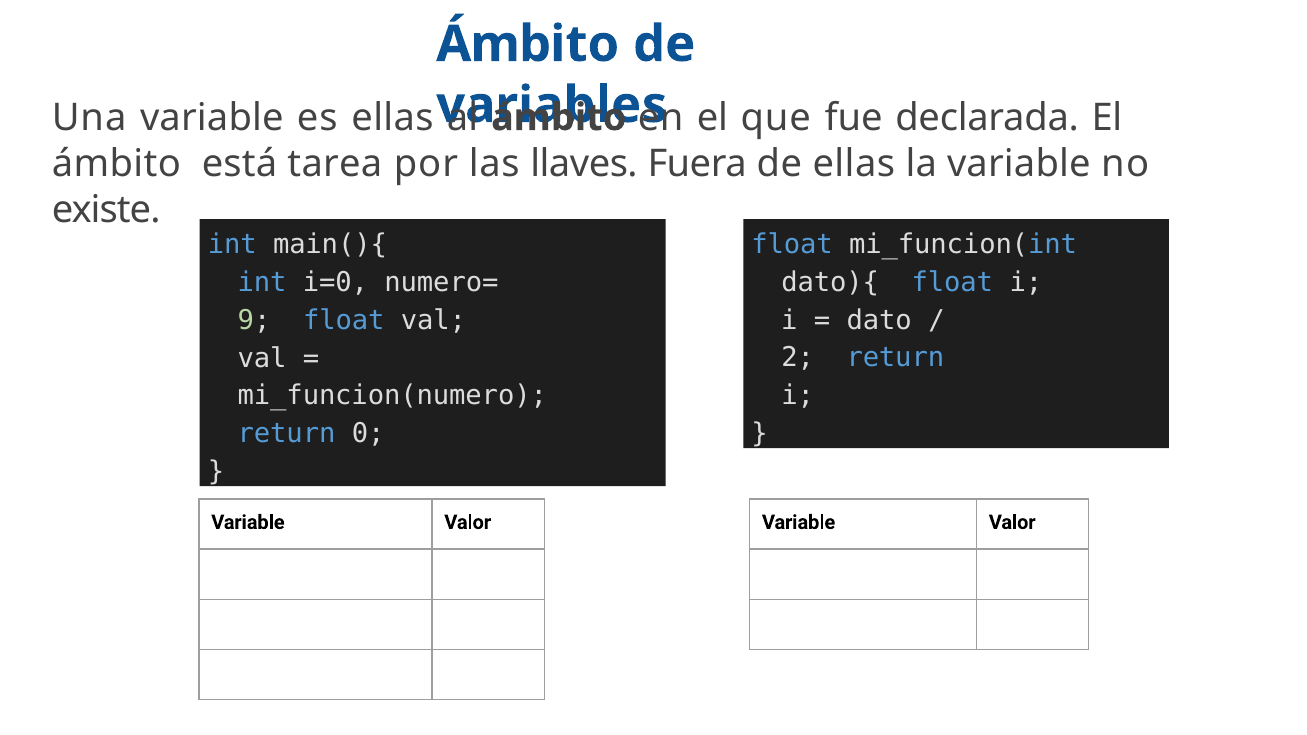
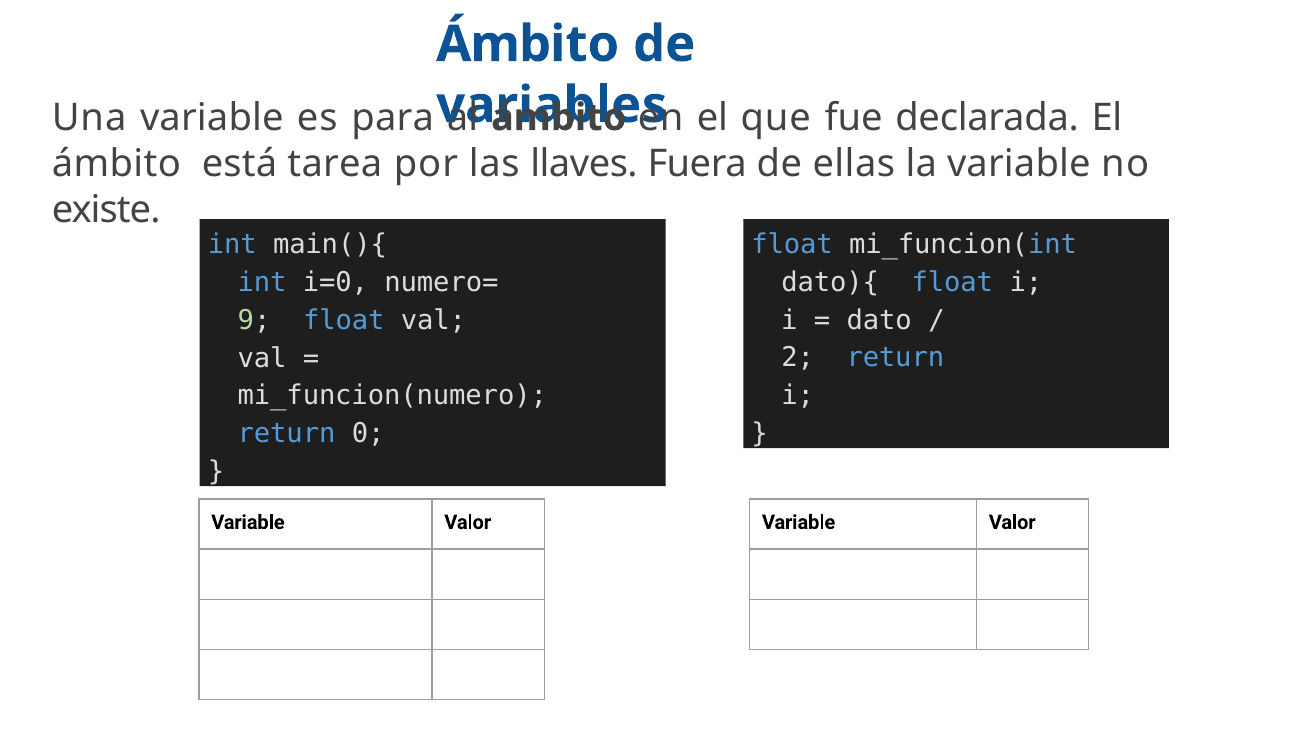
es ellas: ellas -> para
